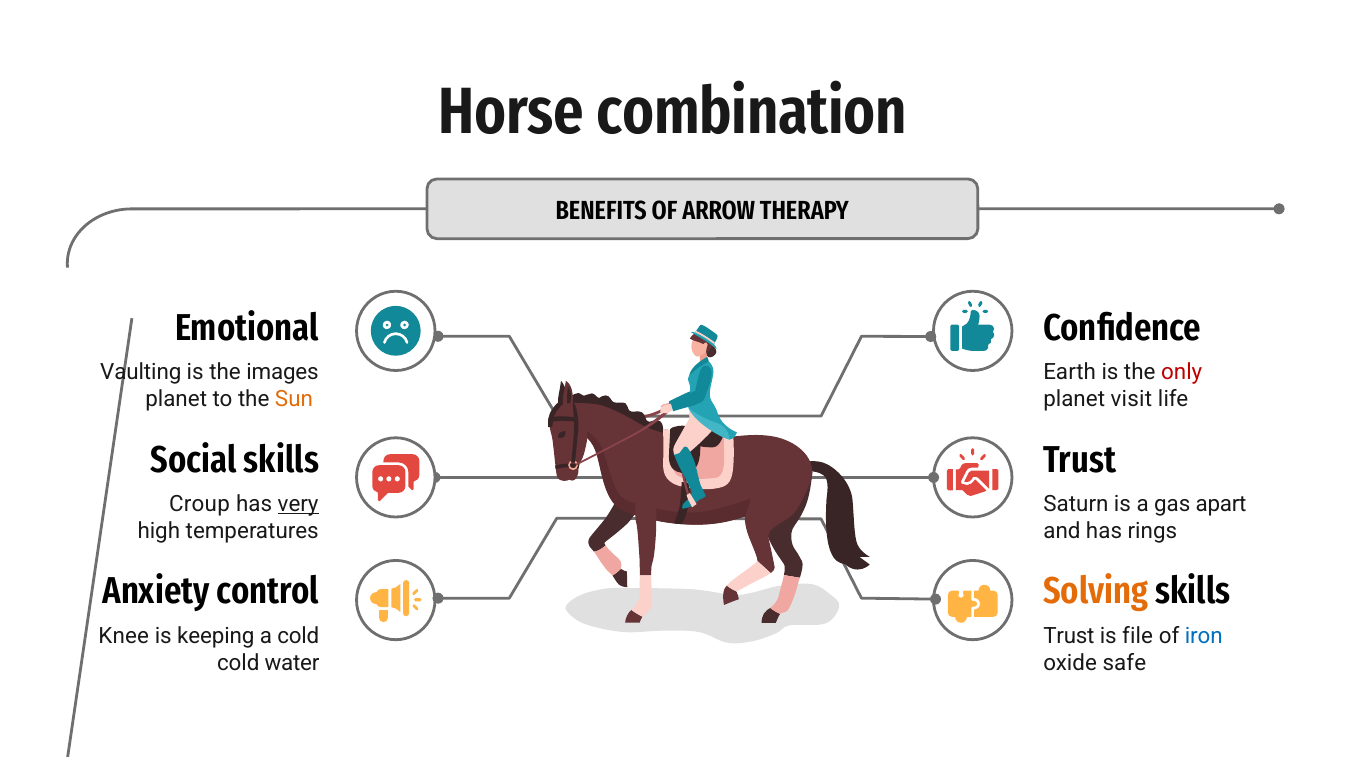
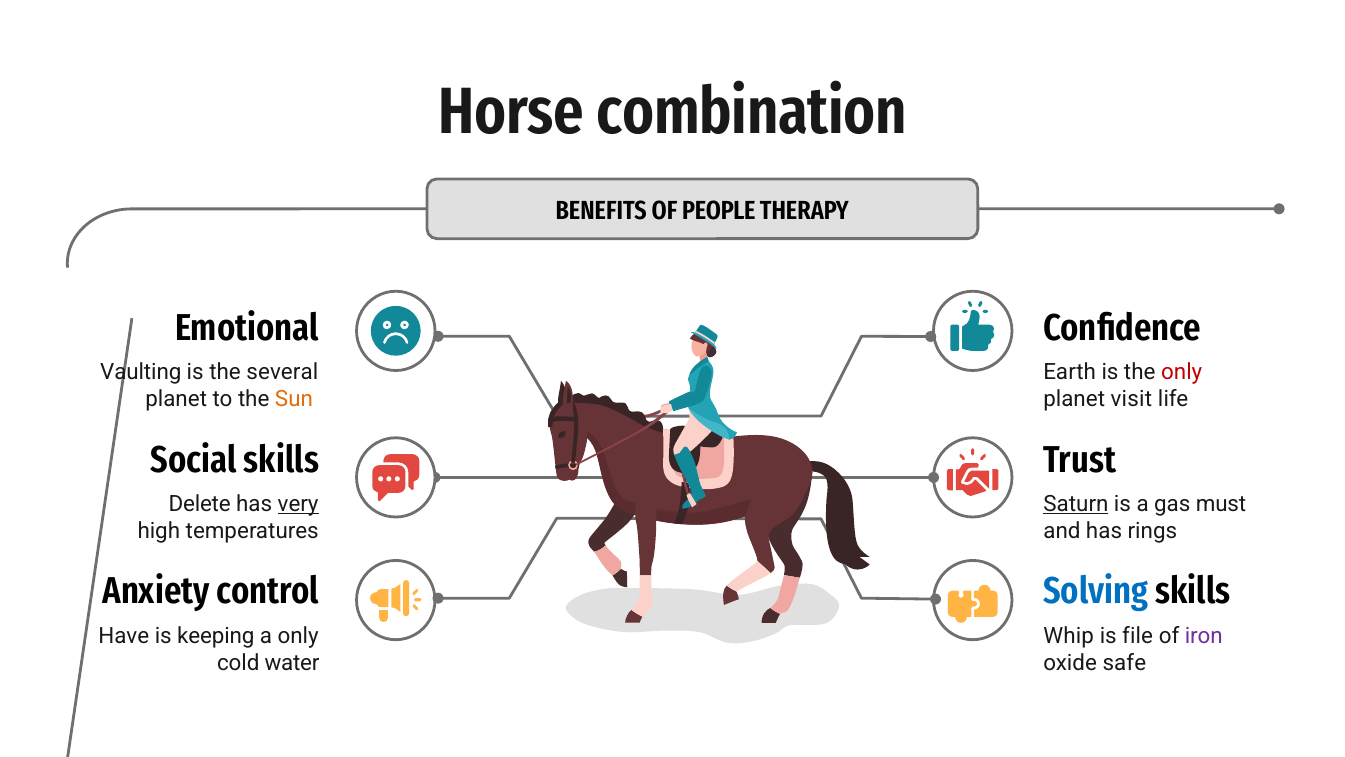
ARROW: ARROW -> PEOPLE
images: images -> several
Croup: Croup -> Delete
Saturn underline: none -> present
apart: apart -> must
Solving colour: orange -> blue
Knee: Knee -> Have
a cold: cold -> only
Trust at (1069, 635): Trust -> Whip
iron colour: blue -> purple
